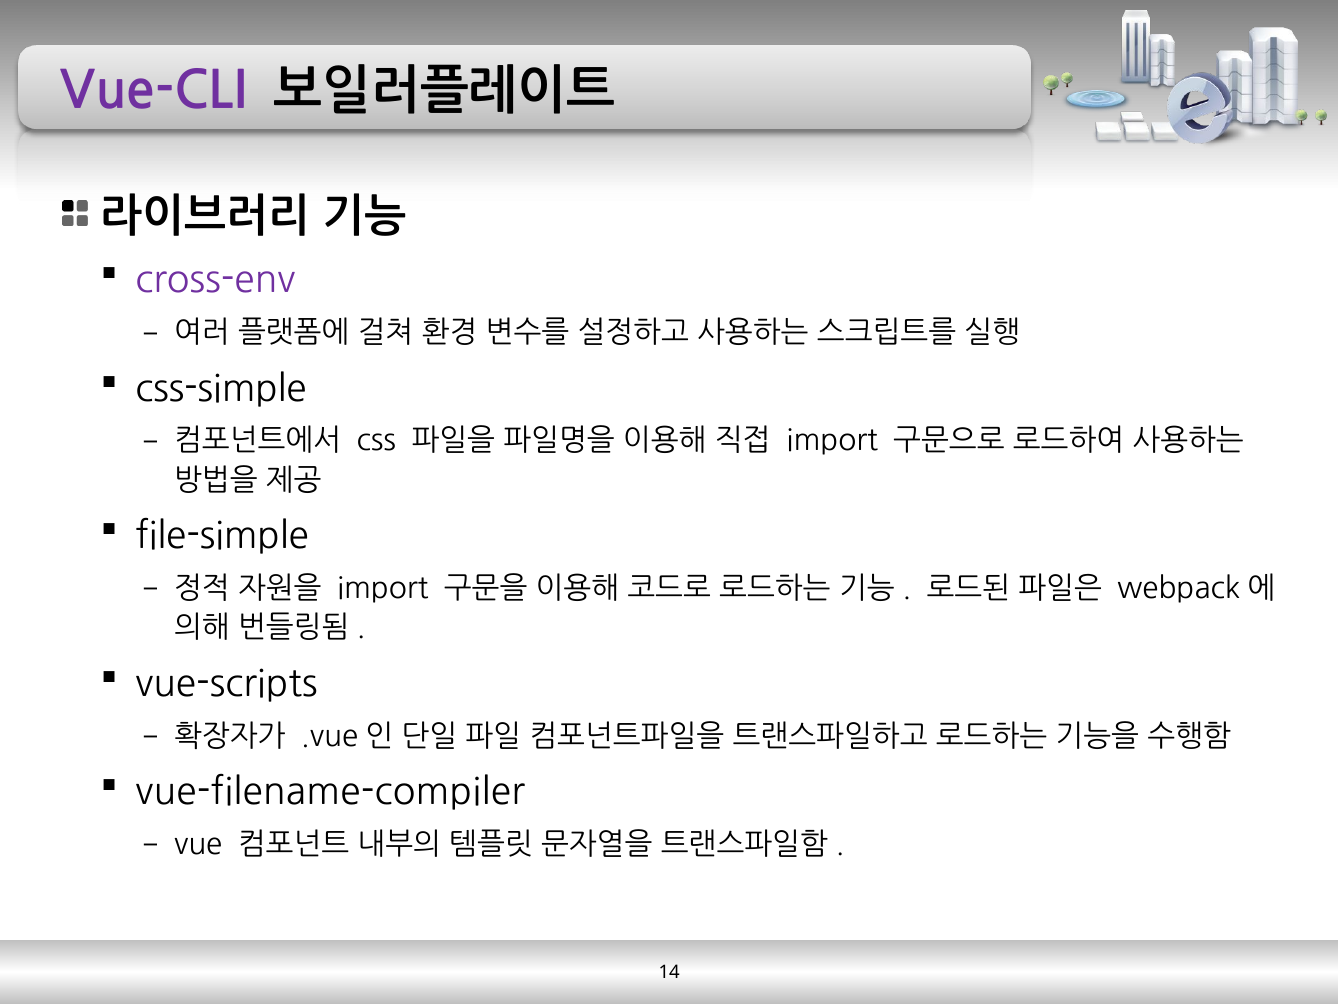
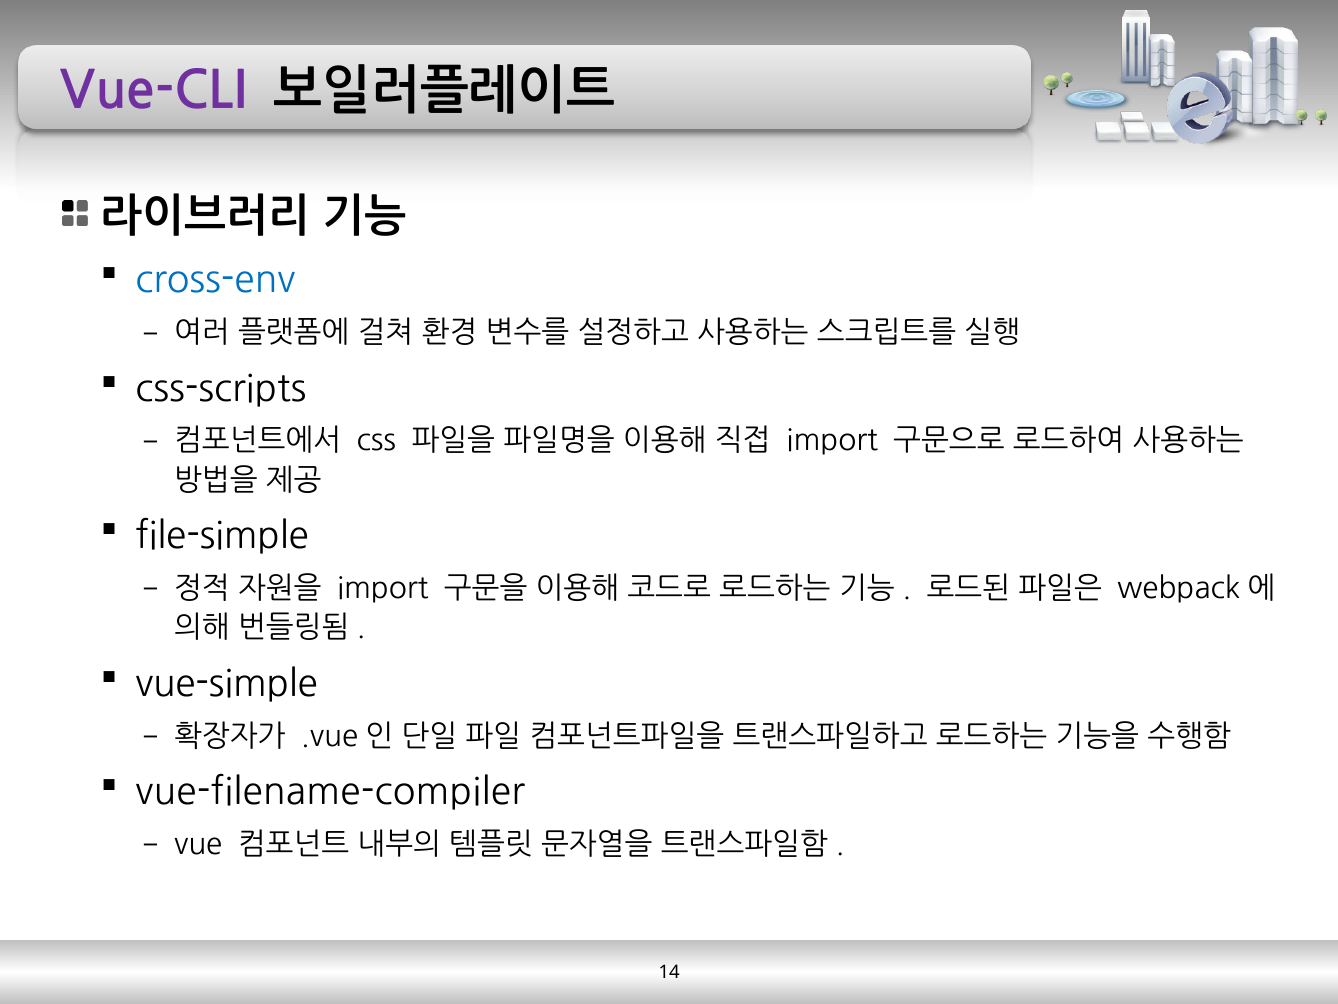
cross-env colour: purple -> blue
css-simple: css-simple -> css-scripts
vue-scripts: vue-scripts -> vue-simple
